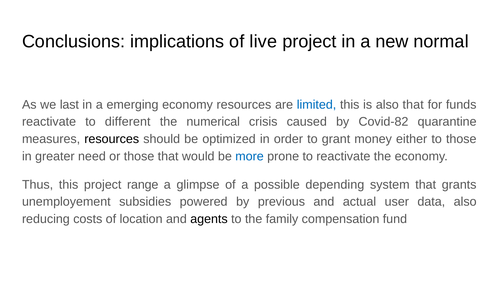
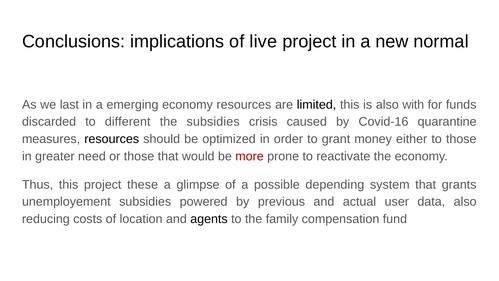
limited colour: blue -> black
also that: that -> with
reactivate at (49, 122): reactivate -> discarded
the numerical: numerical -> subsidies
Covid-82: Covid-82 -> Covid-16
more colour: blue -> red
range: range -> these
